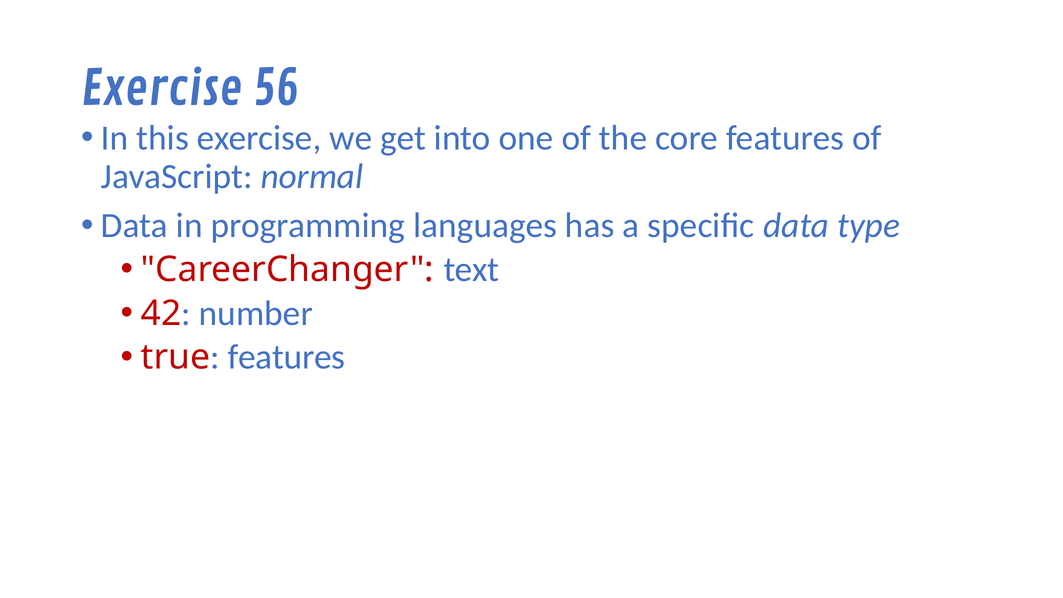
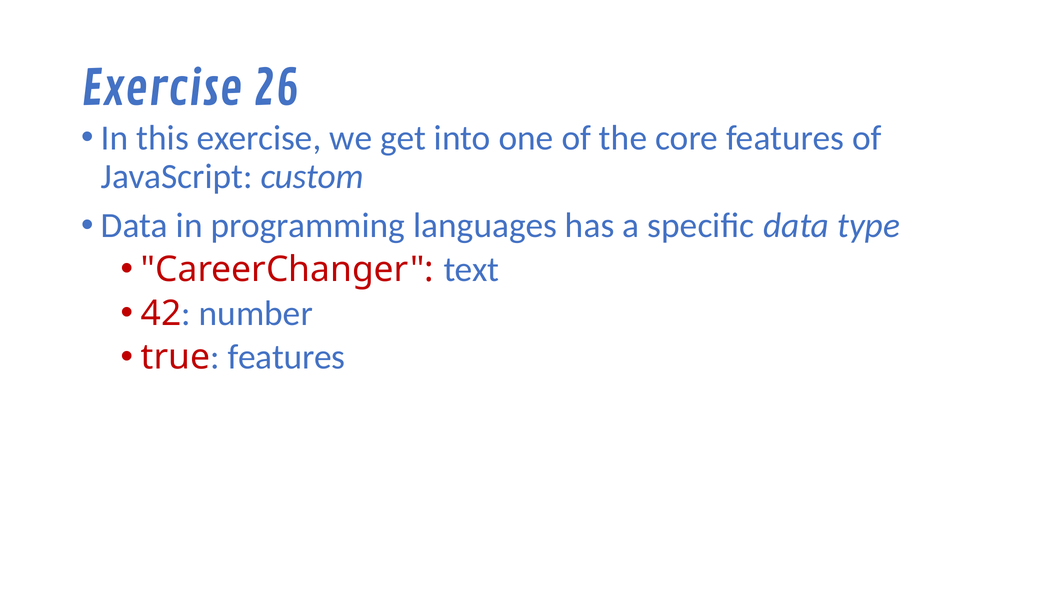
56: 56 -> 26
normal: normal -> custom
